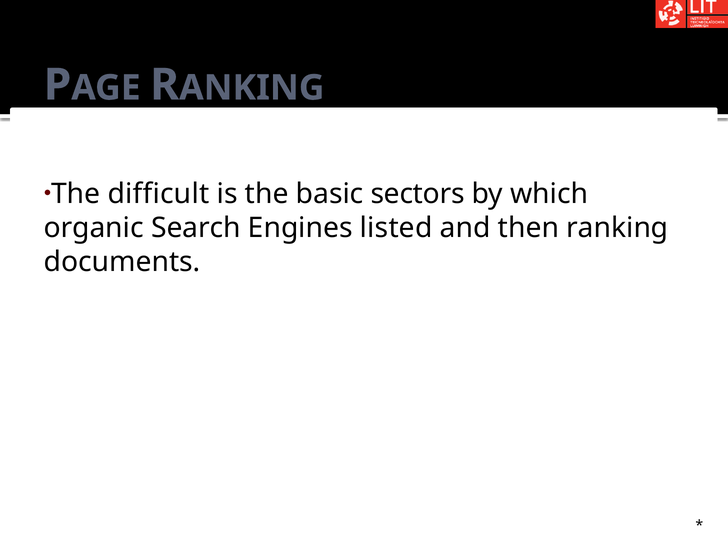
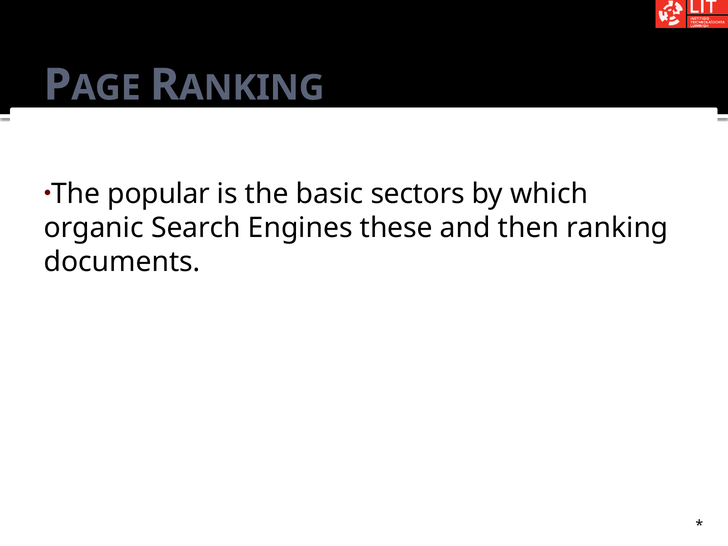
difficult: difficult -> popular
listed: listed -> these
